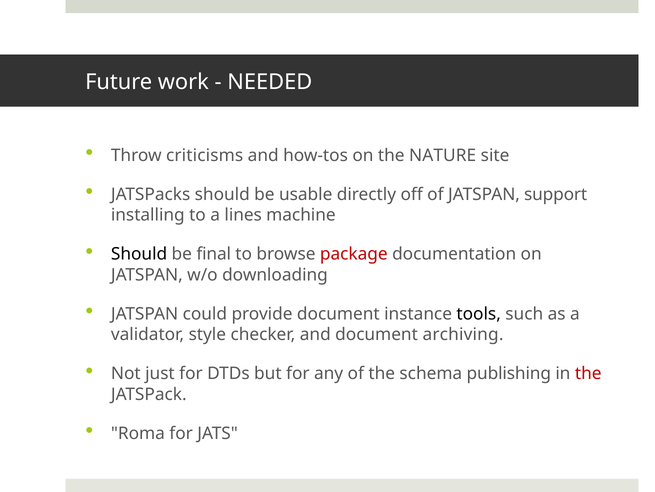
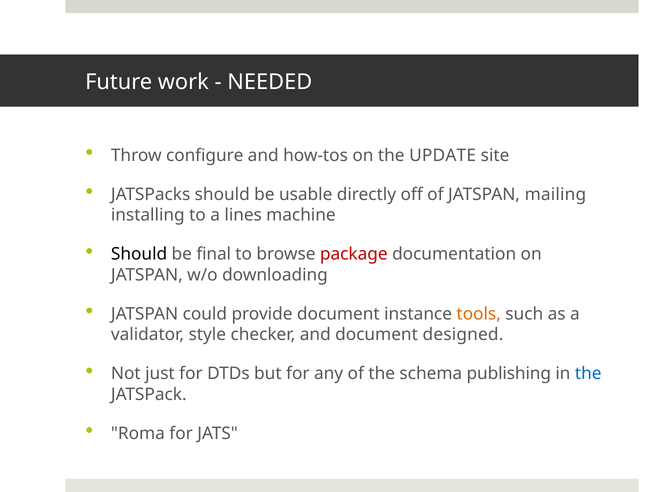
criticisms: criticisms -> configure
NATURE: NATURE -> UPDATE
support: support -> mailing
tools colour: black -> orange
archiving: archiving -> designed
the at (588, 373) colour: red -> blue
